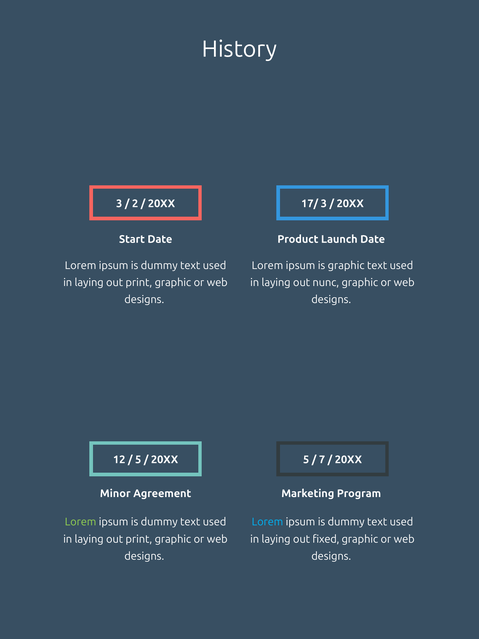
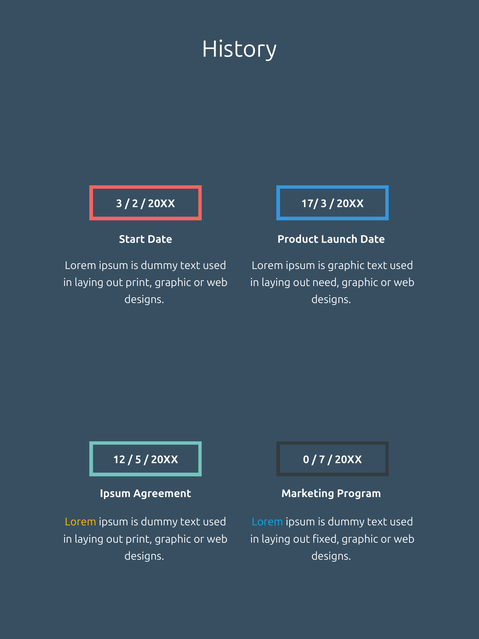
nunc: nunc -> need
20XX 5: 5 -> 0
Minor at (115, 493): Minor -> Ipsum
Lorem at (81, 522) colour: light green -> yellow
